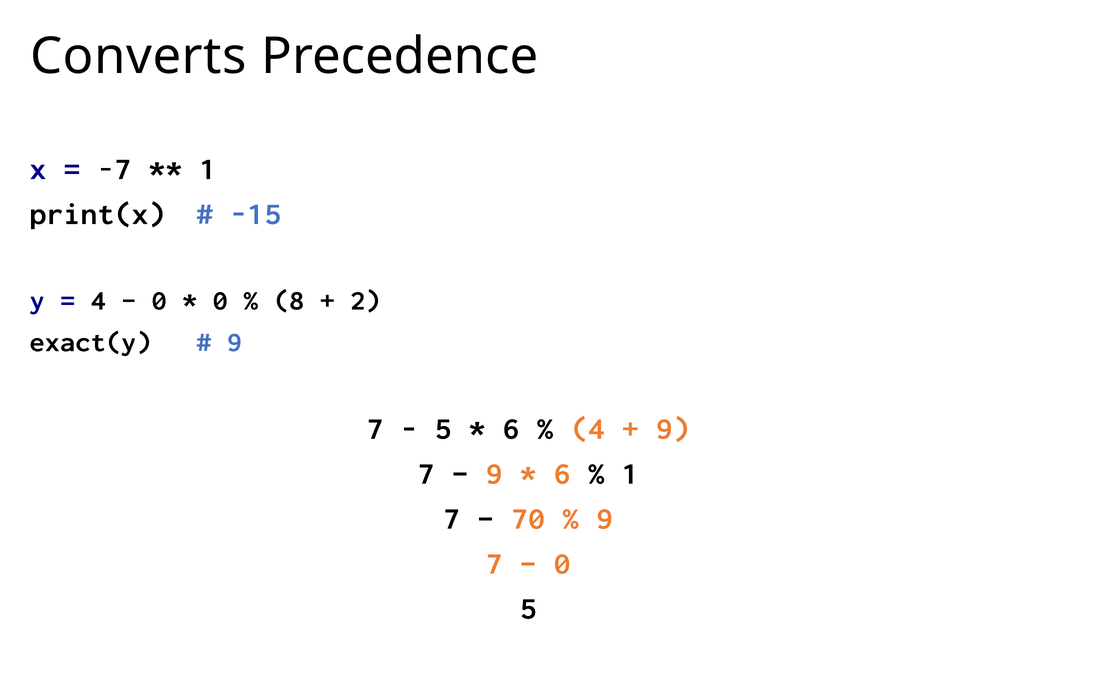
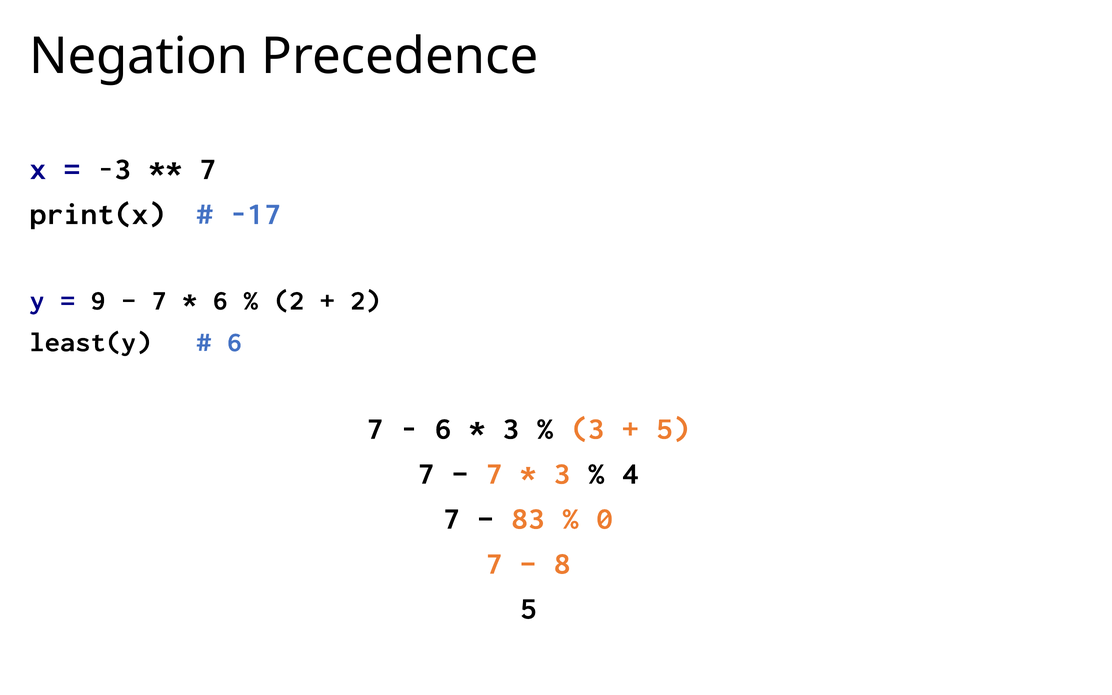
Converts: Converts -> Negation
-7: -7 -> -3
1 at (208, 169): 1 -> 7
-15: -15 -> -17
4 at (98, 300): 4 -> 9
0 at (159, 300): 0 -> 7
0 at (220, 300): 0 -> 6
8 at (289, 300): 8 -> 2
exact(y: exact(y -> least(y
9 at (234, 342): 9 -> 6
5 at (443, 429): 5 -> 6
6 at (511, 429): 6 -> 3
4 at (588, 429): 4 -> 3
9 at (673, 429): 9 -> 5
9 at (494, 474): 9 -> 7
6 at (562, 474): 6 -> 3
1 at (630, 474): 1 -> 4
70: 70 -> 83
9 at (605, 518): 9 -> 0
0 at (562, 563): 0 -> 8
